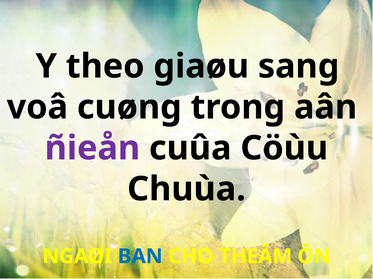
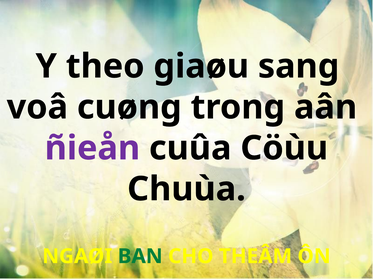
BAN colour: blue -> green
